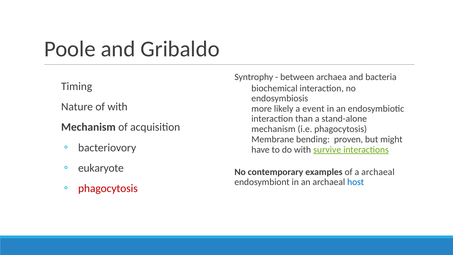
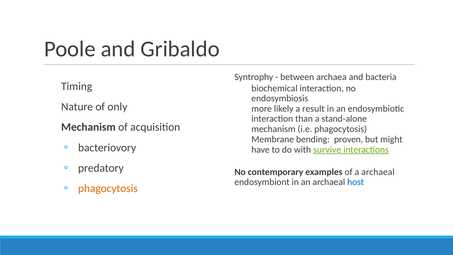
of with: with -> only
event: event -> result
eukaryote: eukaryote -> predatory
phagocytosis at (108, 188) colour: red -> orange
